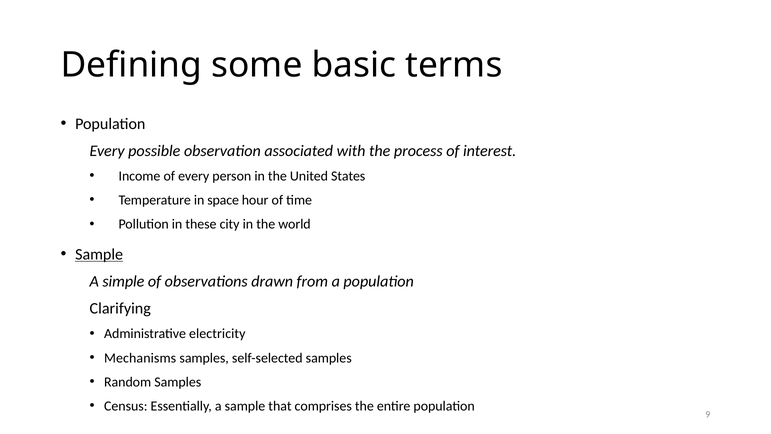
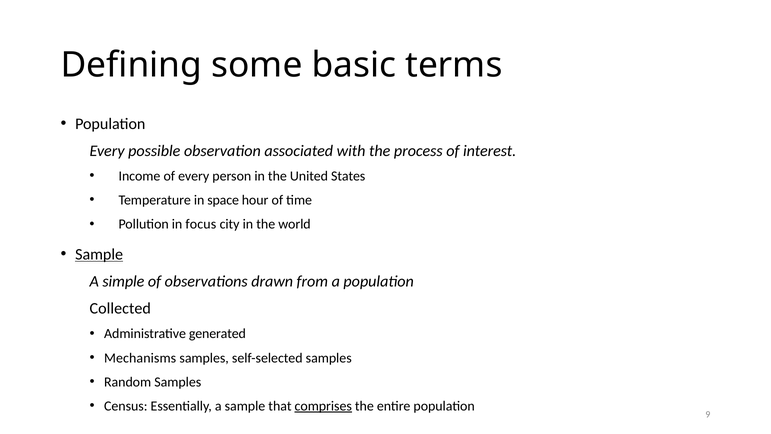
these: these -> focus
Clarifying: Clarifying -> Collected
electricity: electricity -> generated
comprises underline: none -> present
